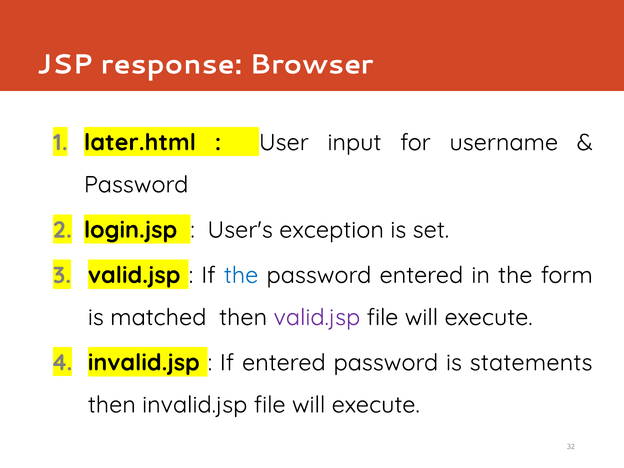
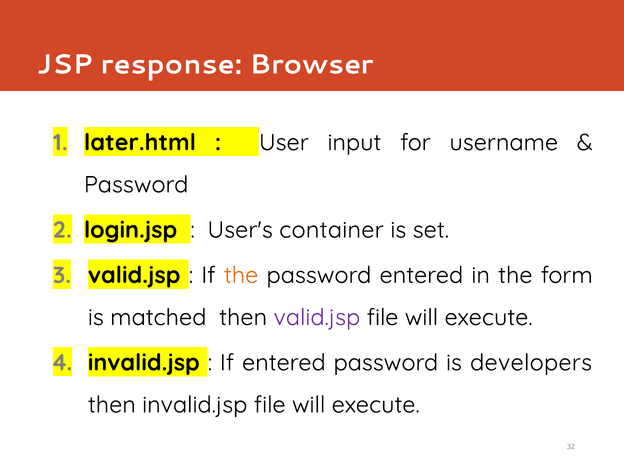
exception: exception -> container
the at (241, 275) colour: blue -> orange
statements: statements -> developers
